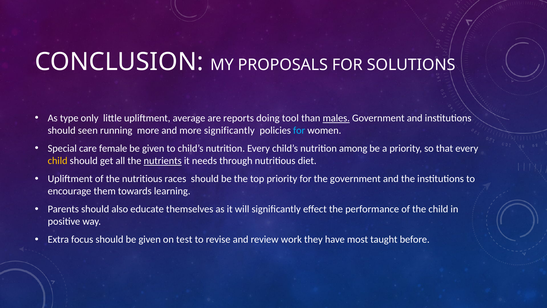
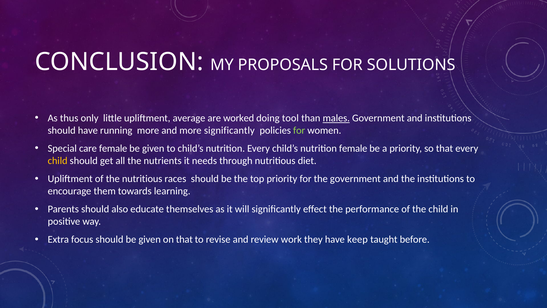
type: type -> thus
reports: reports -> worked
should seen: seen -> have
for at (299, 130) colour: light blue -> light green
nutrition among: among -> female
nutrients underline: present -> none
on test: test -> that
most: most -> keep
